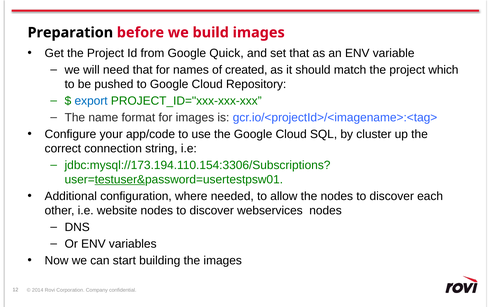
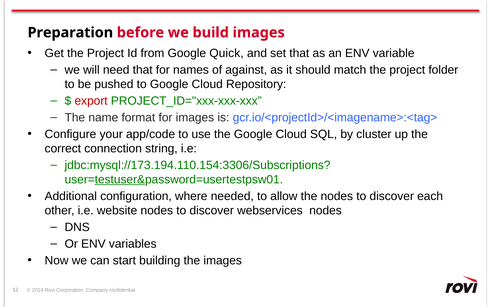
created: created -> against
which: which -> folder
export colour: blue -> red
